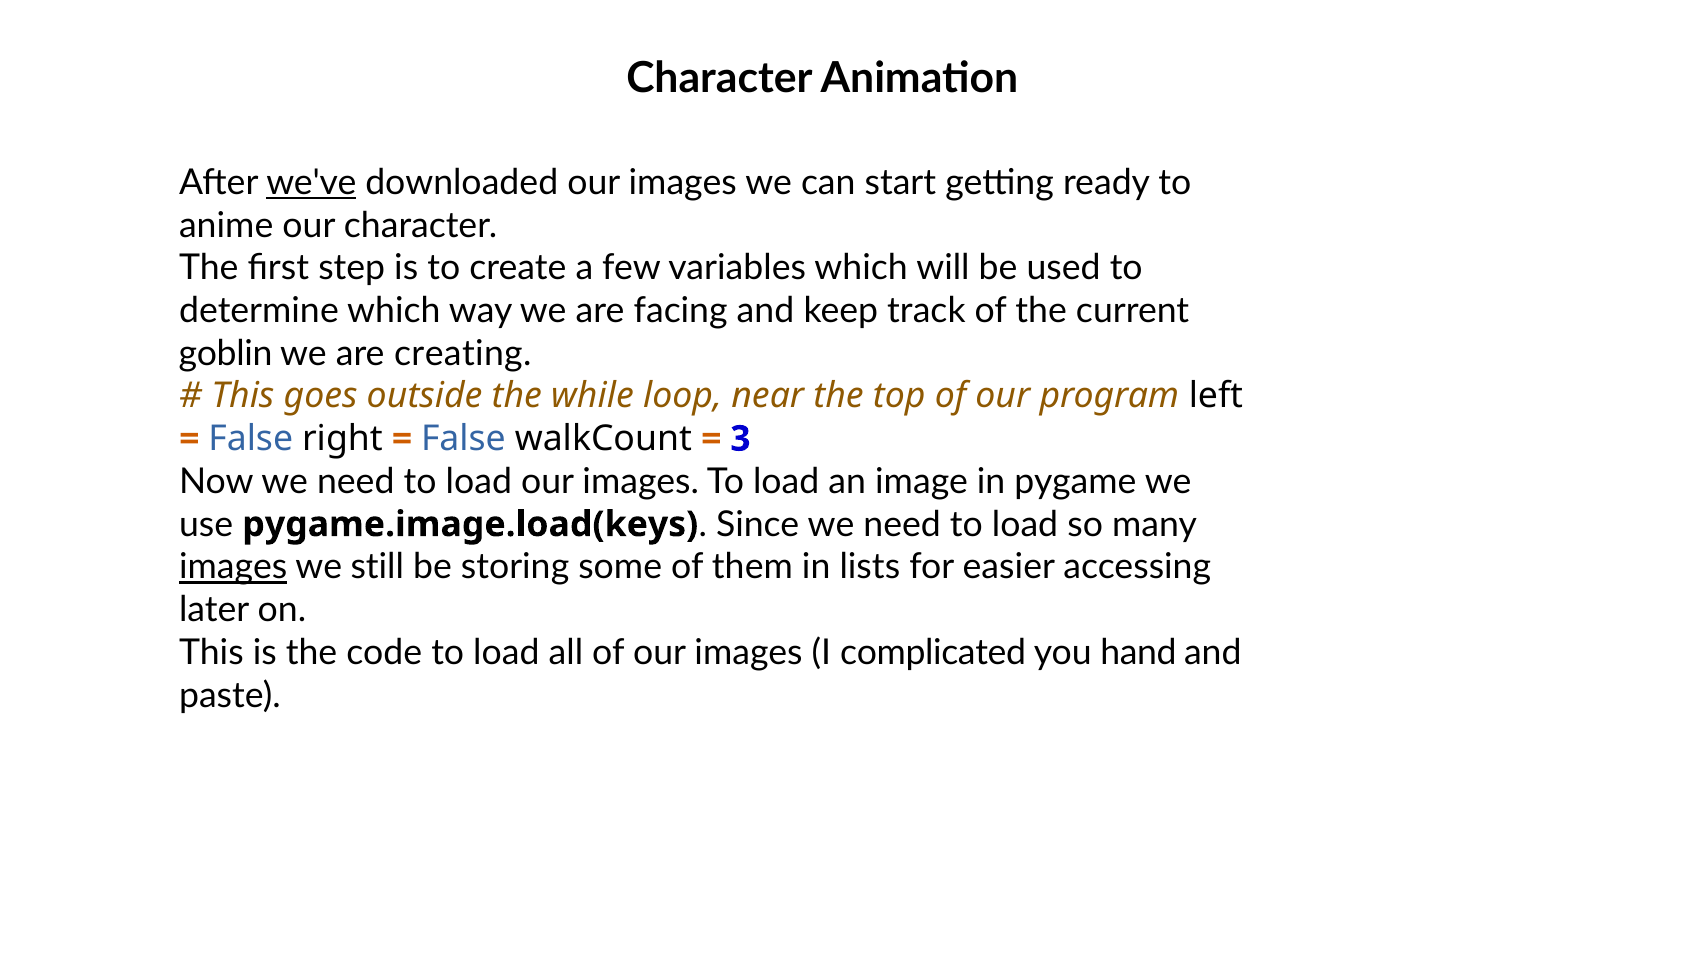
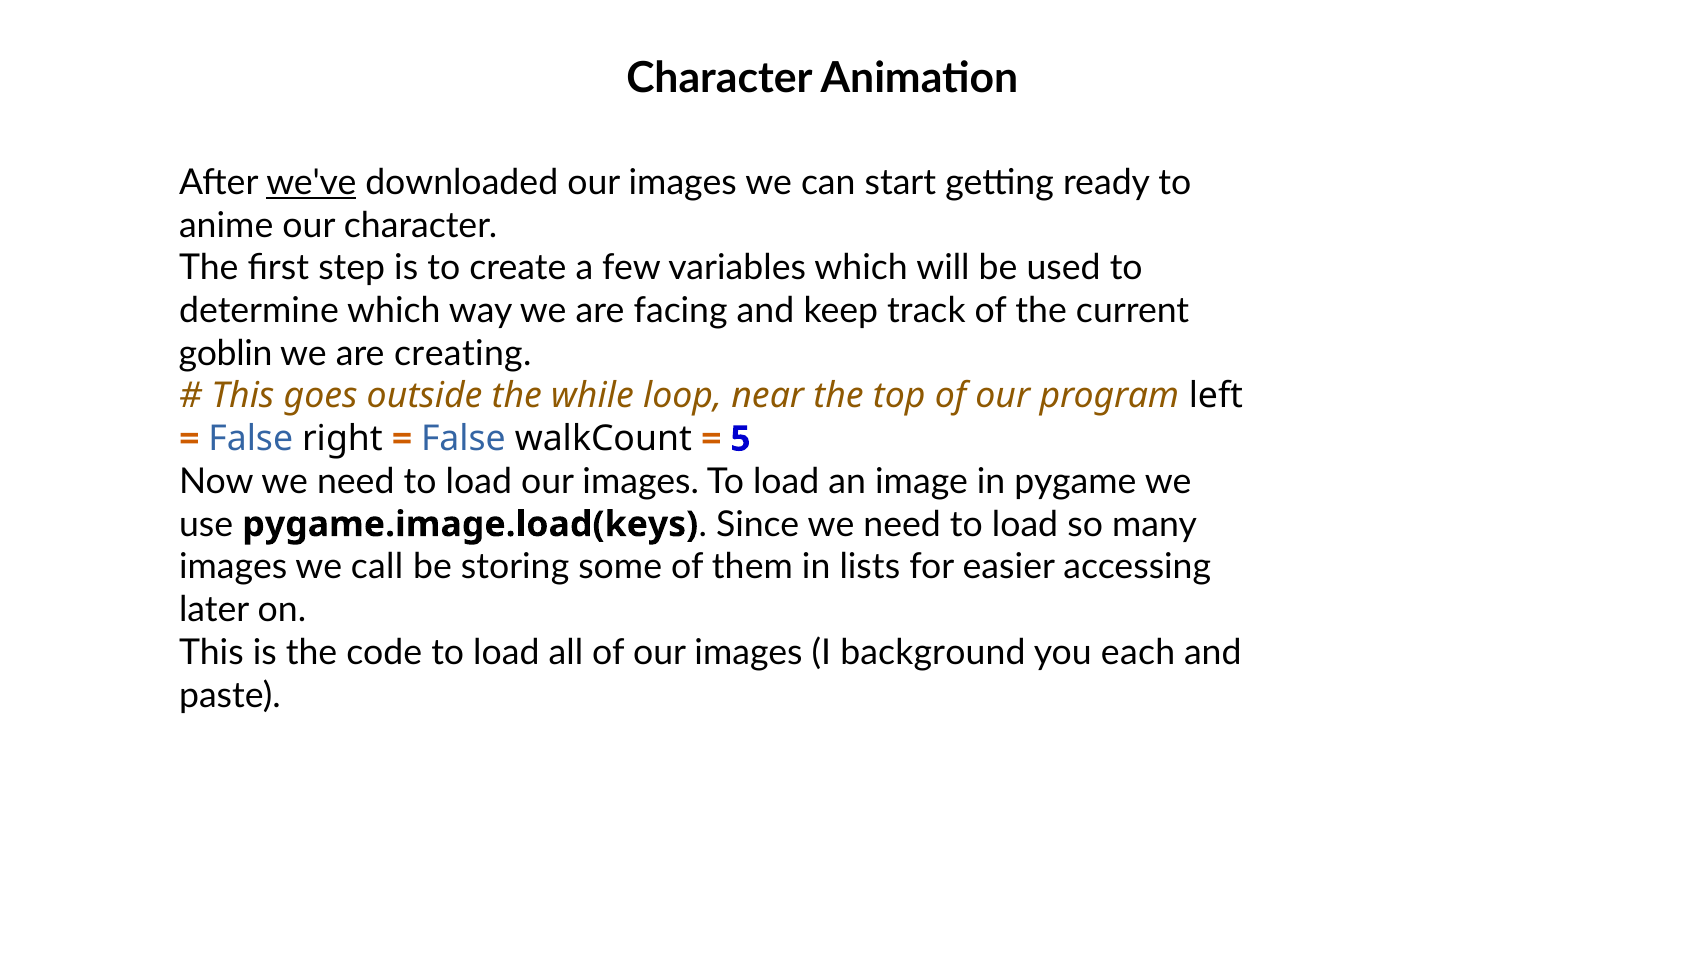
3: 3 -> 5
images at (233, 567) underline: present -> none
still: still -> call
complicated: complicated -> background
hand: hand -> each
